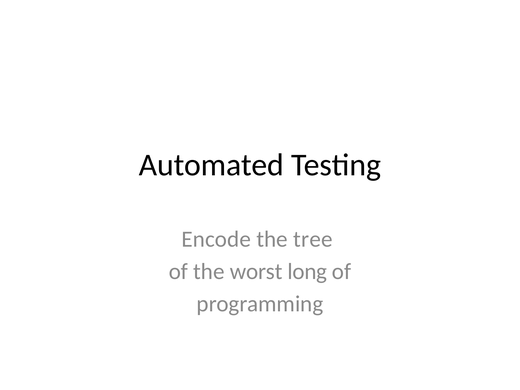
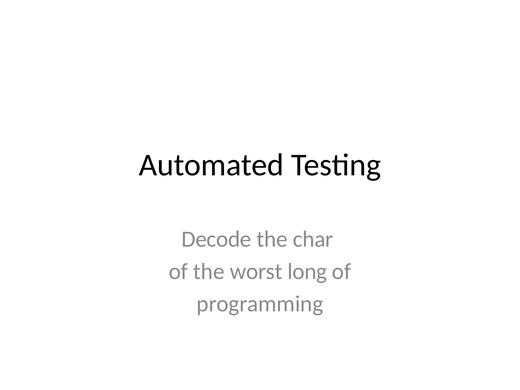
Encode: Encode -> Decode
tree: tree -> char
